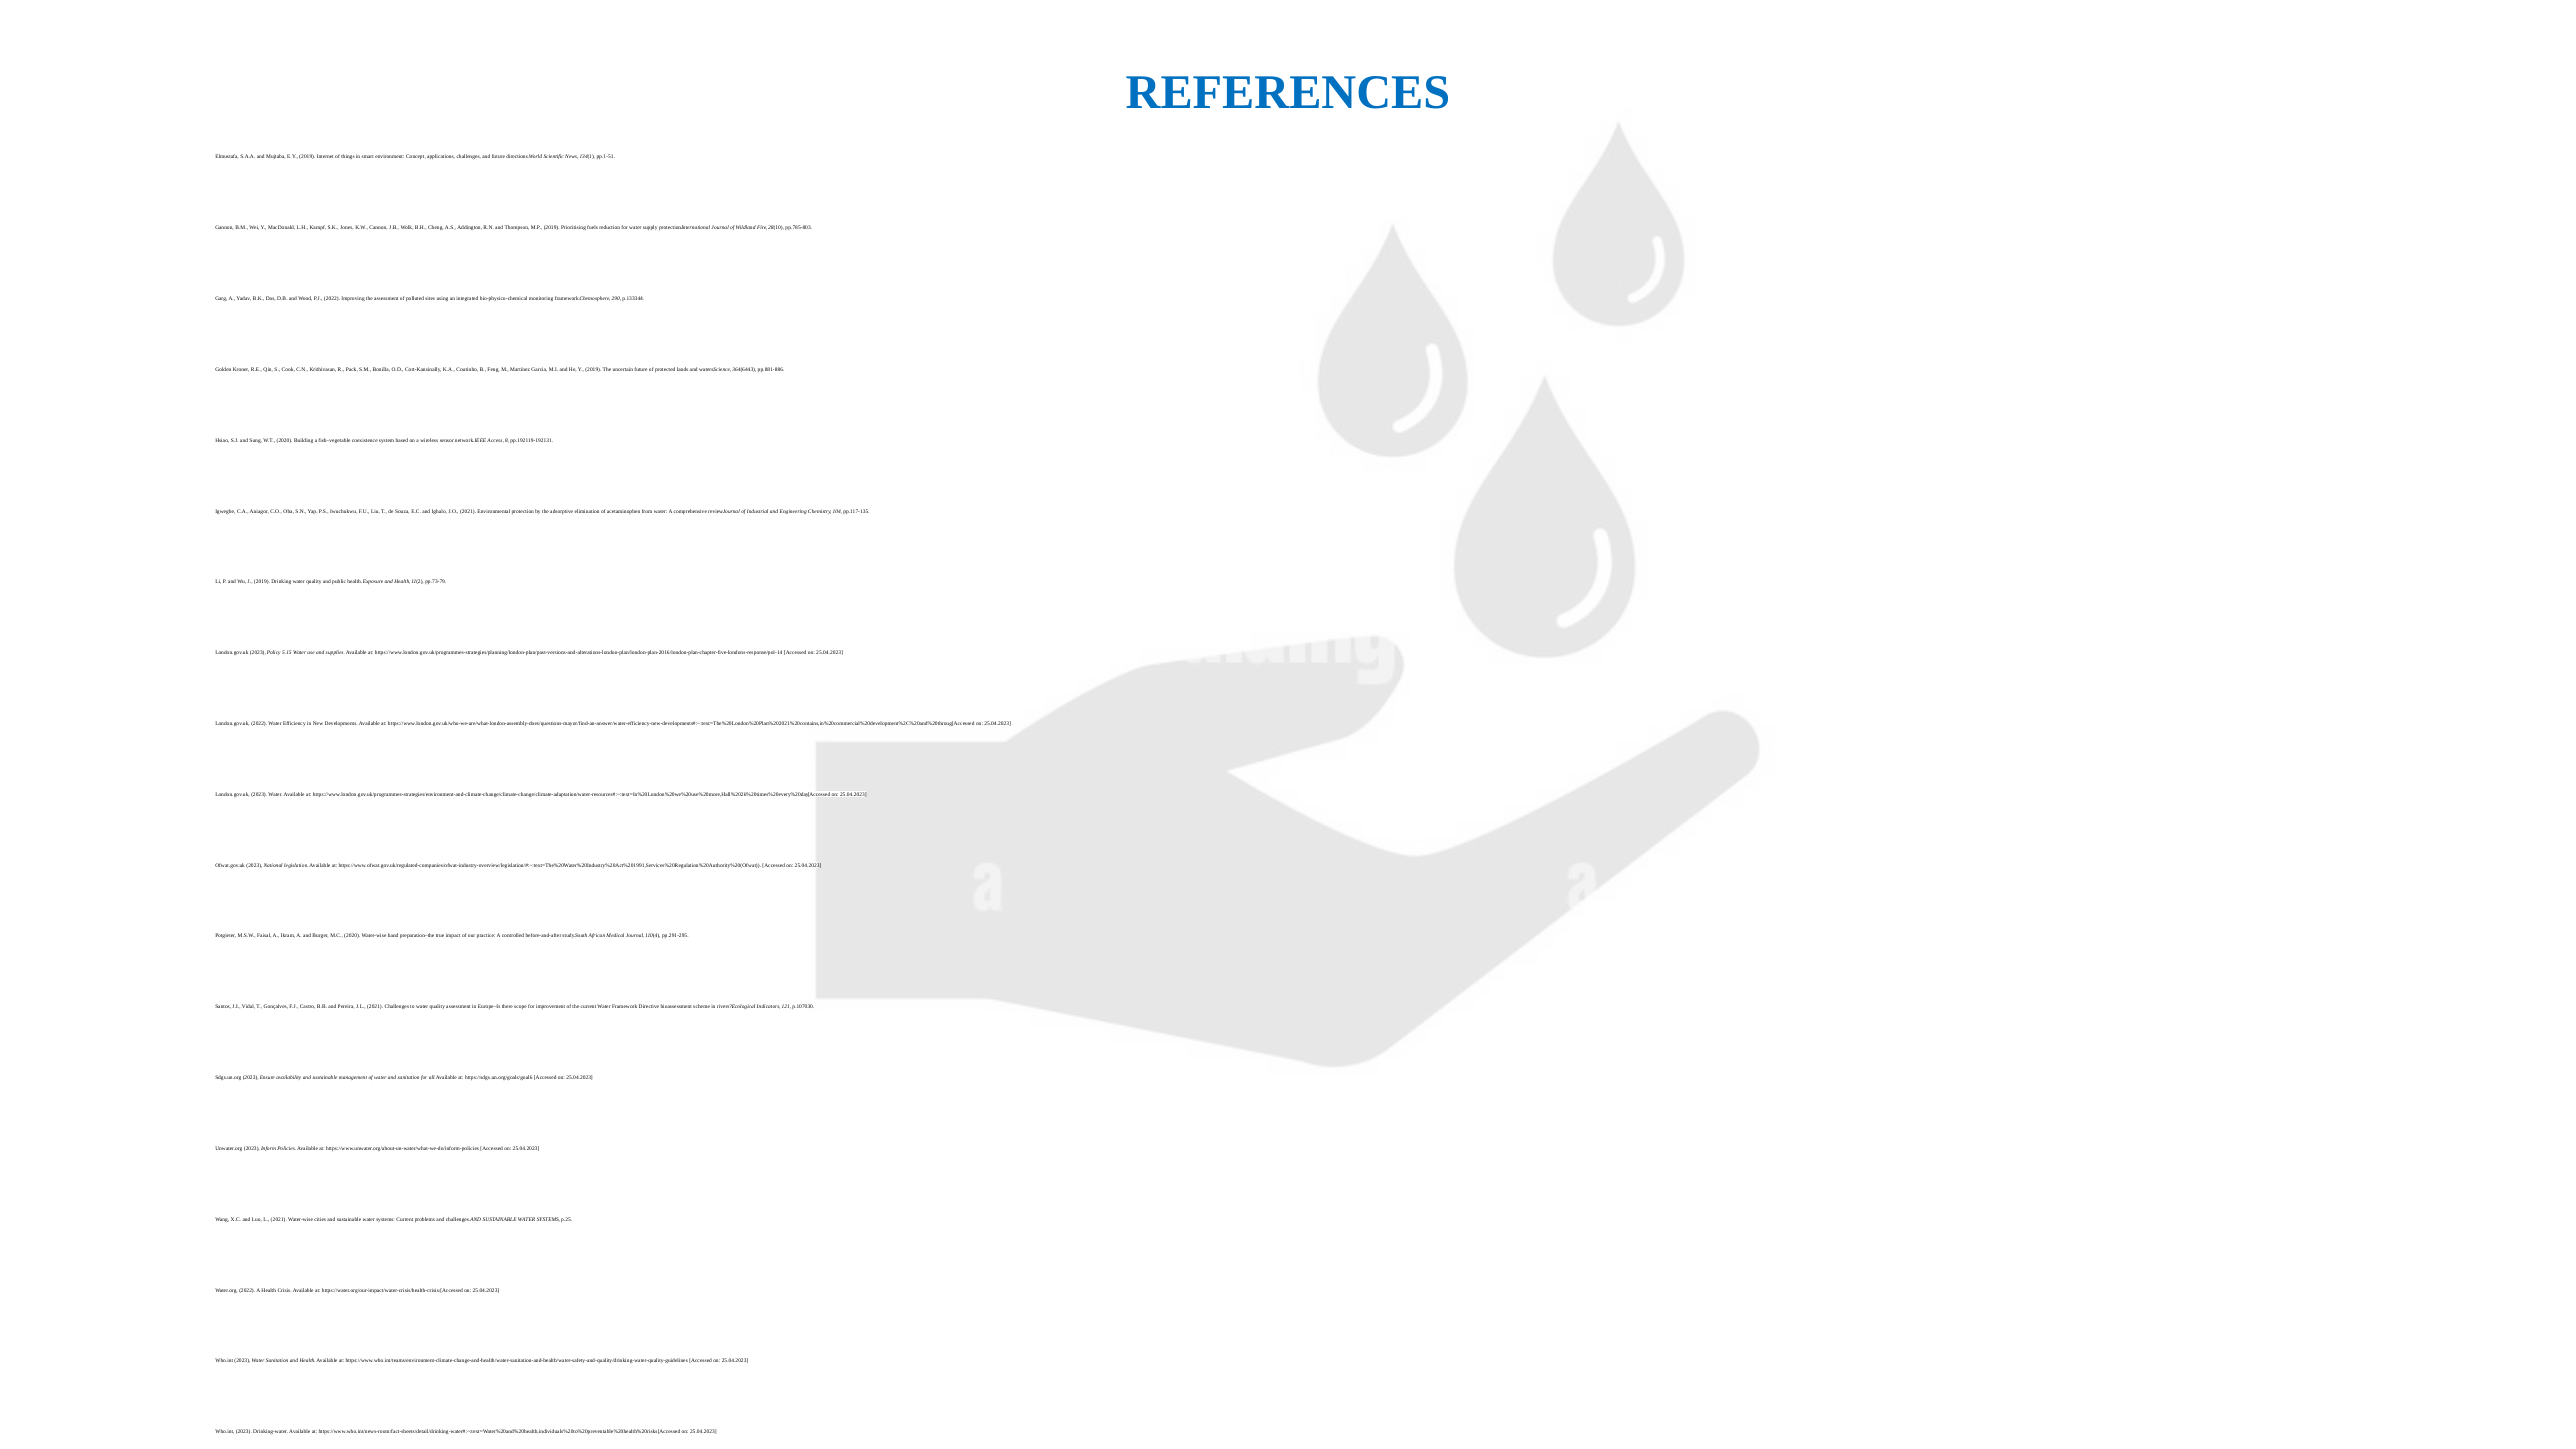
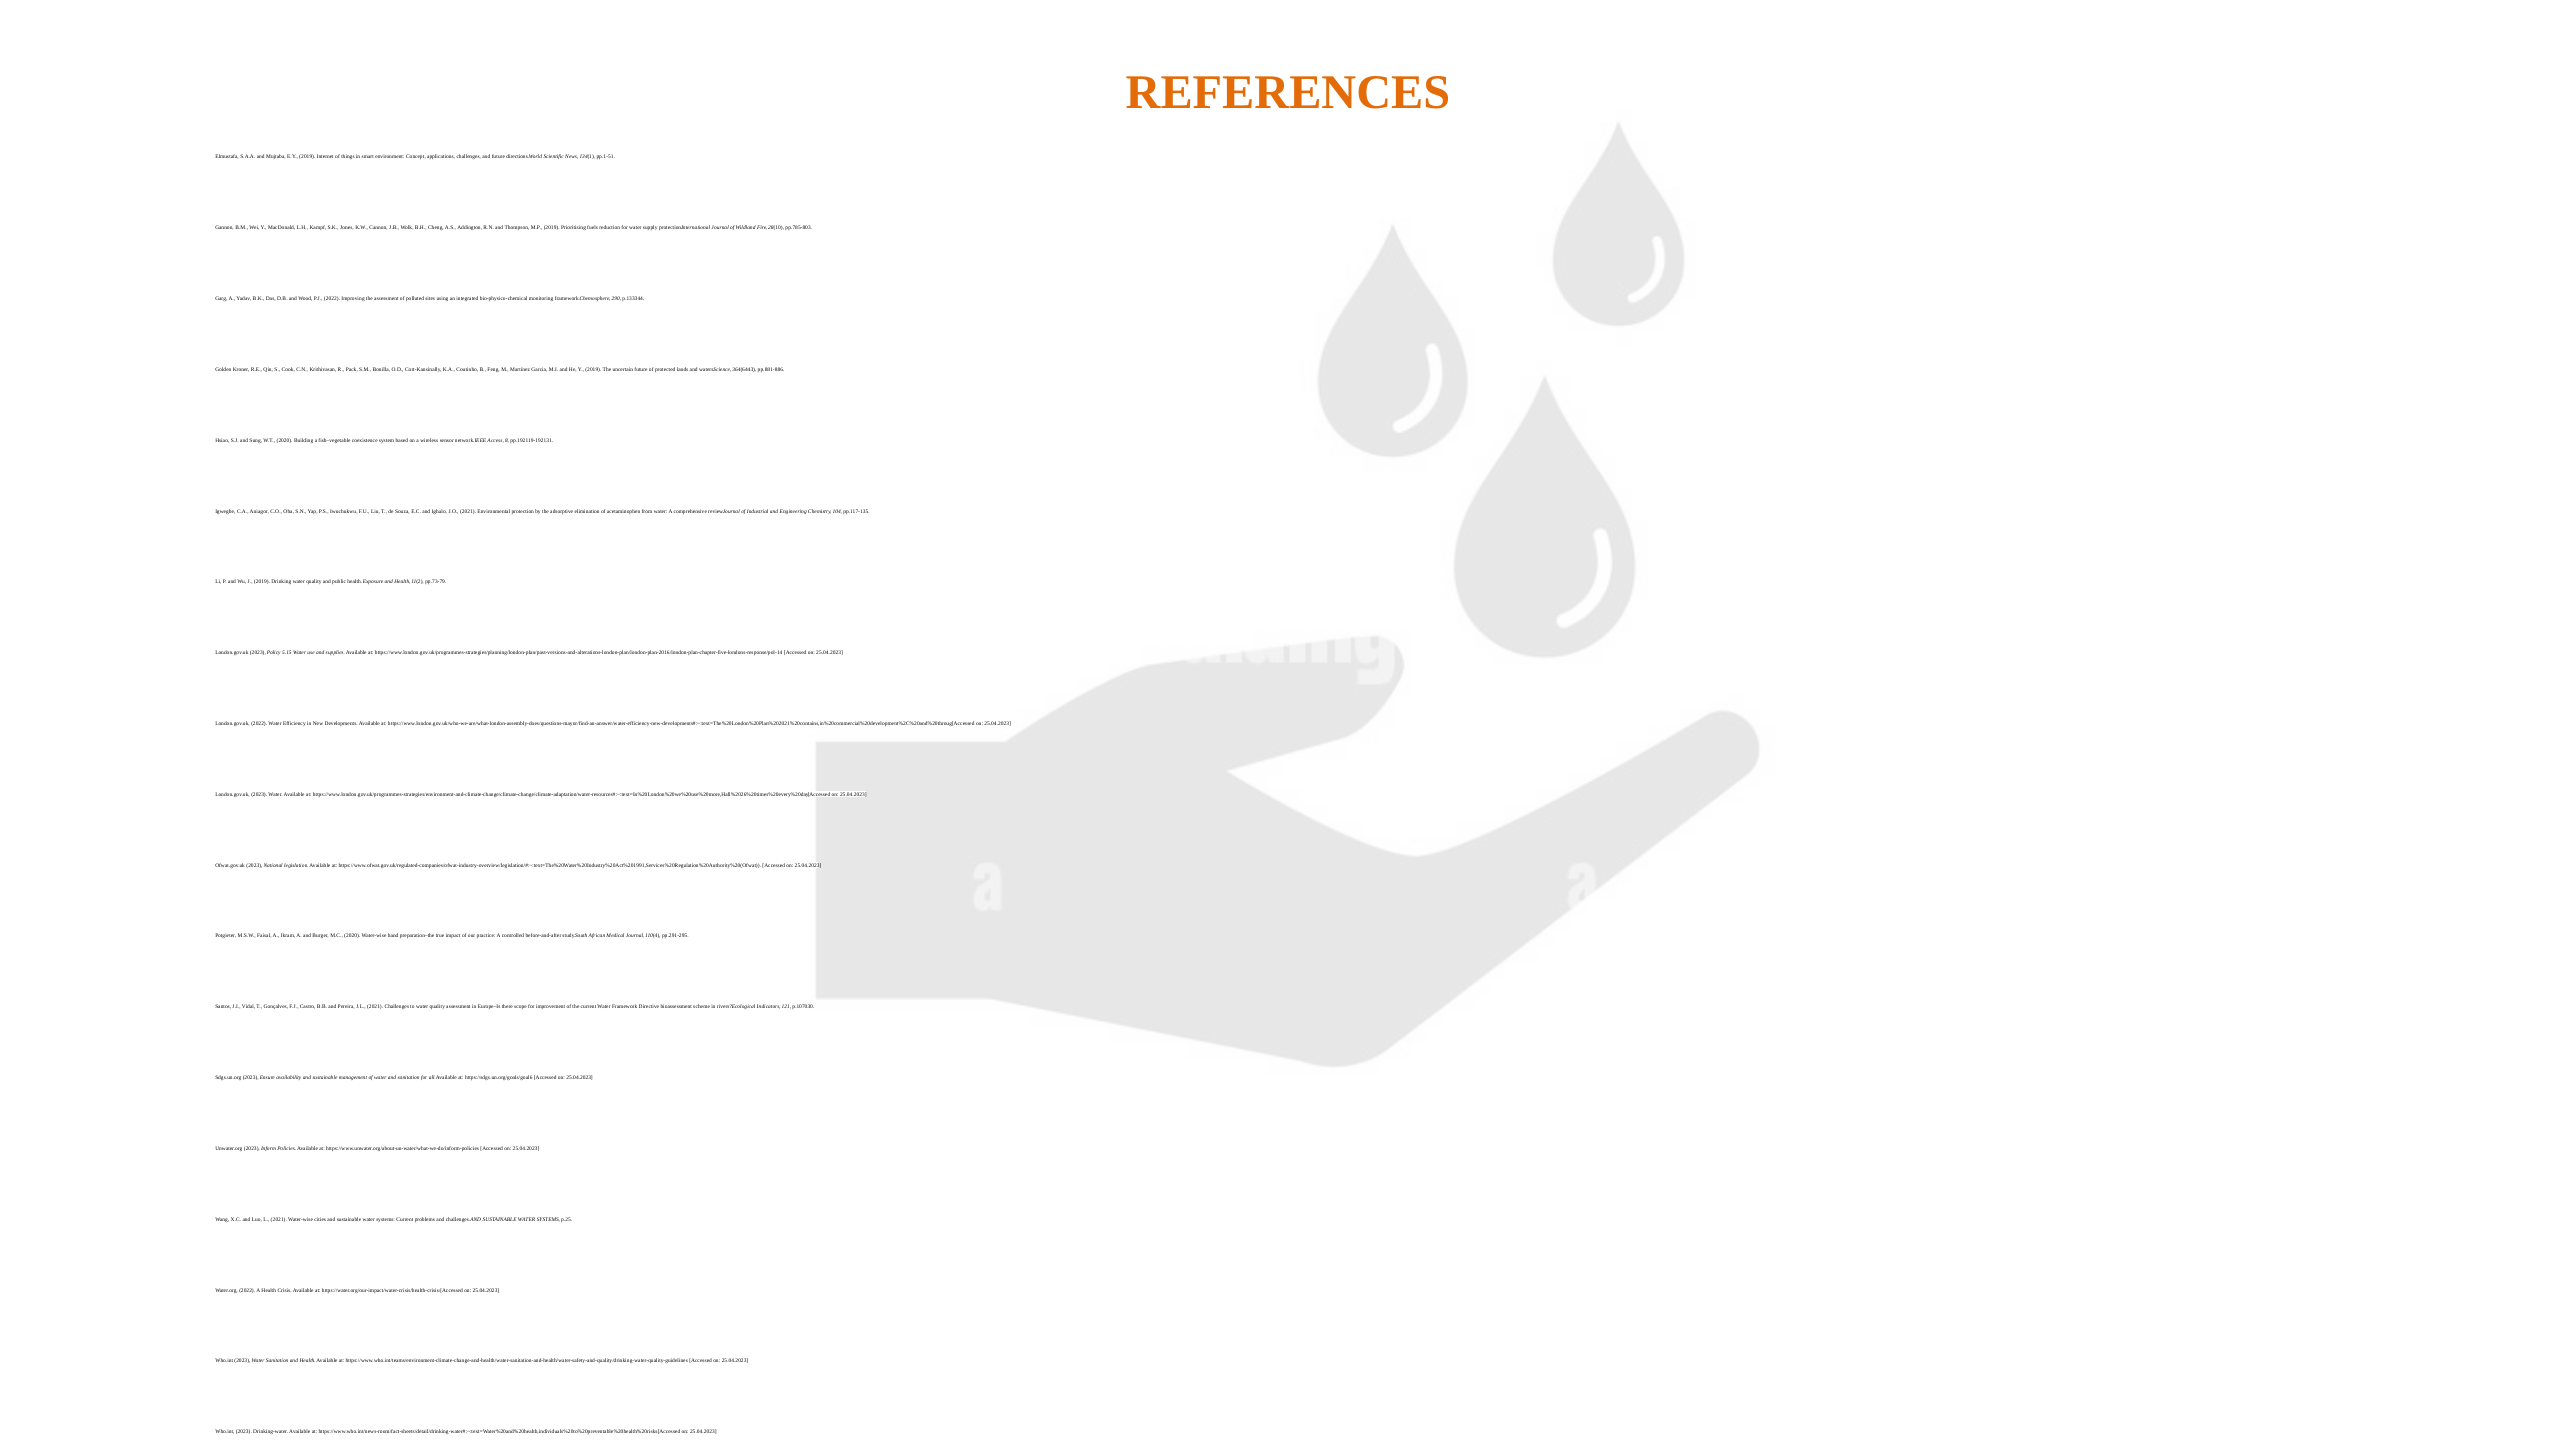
REFERENCES colour: blue -> orange
